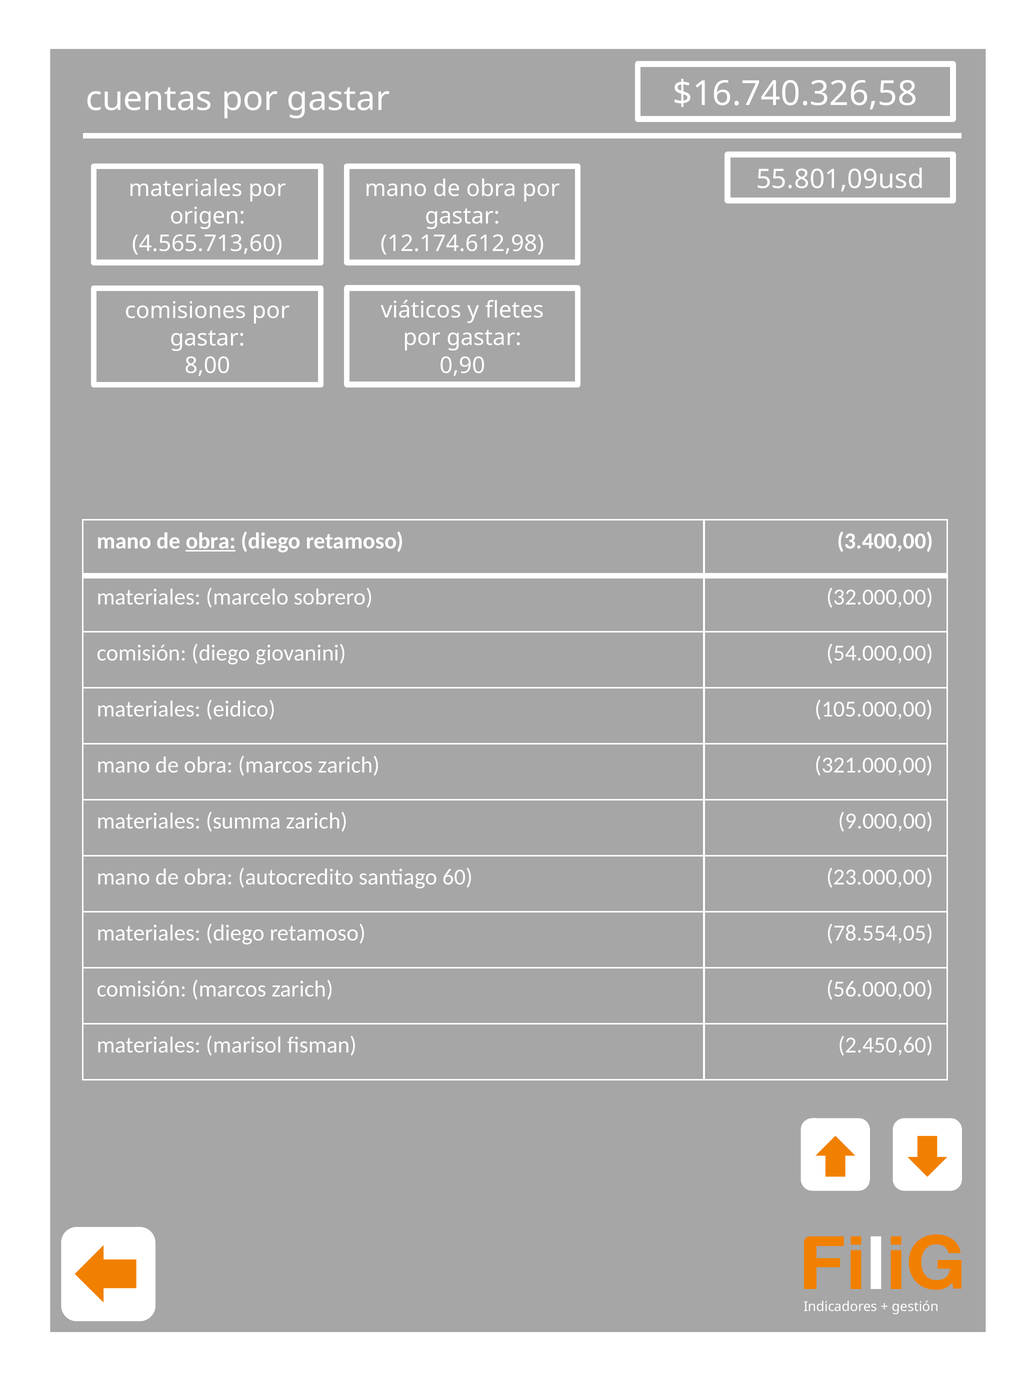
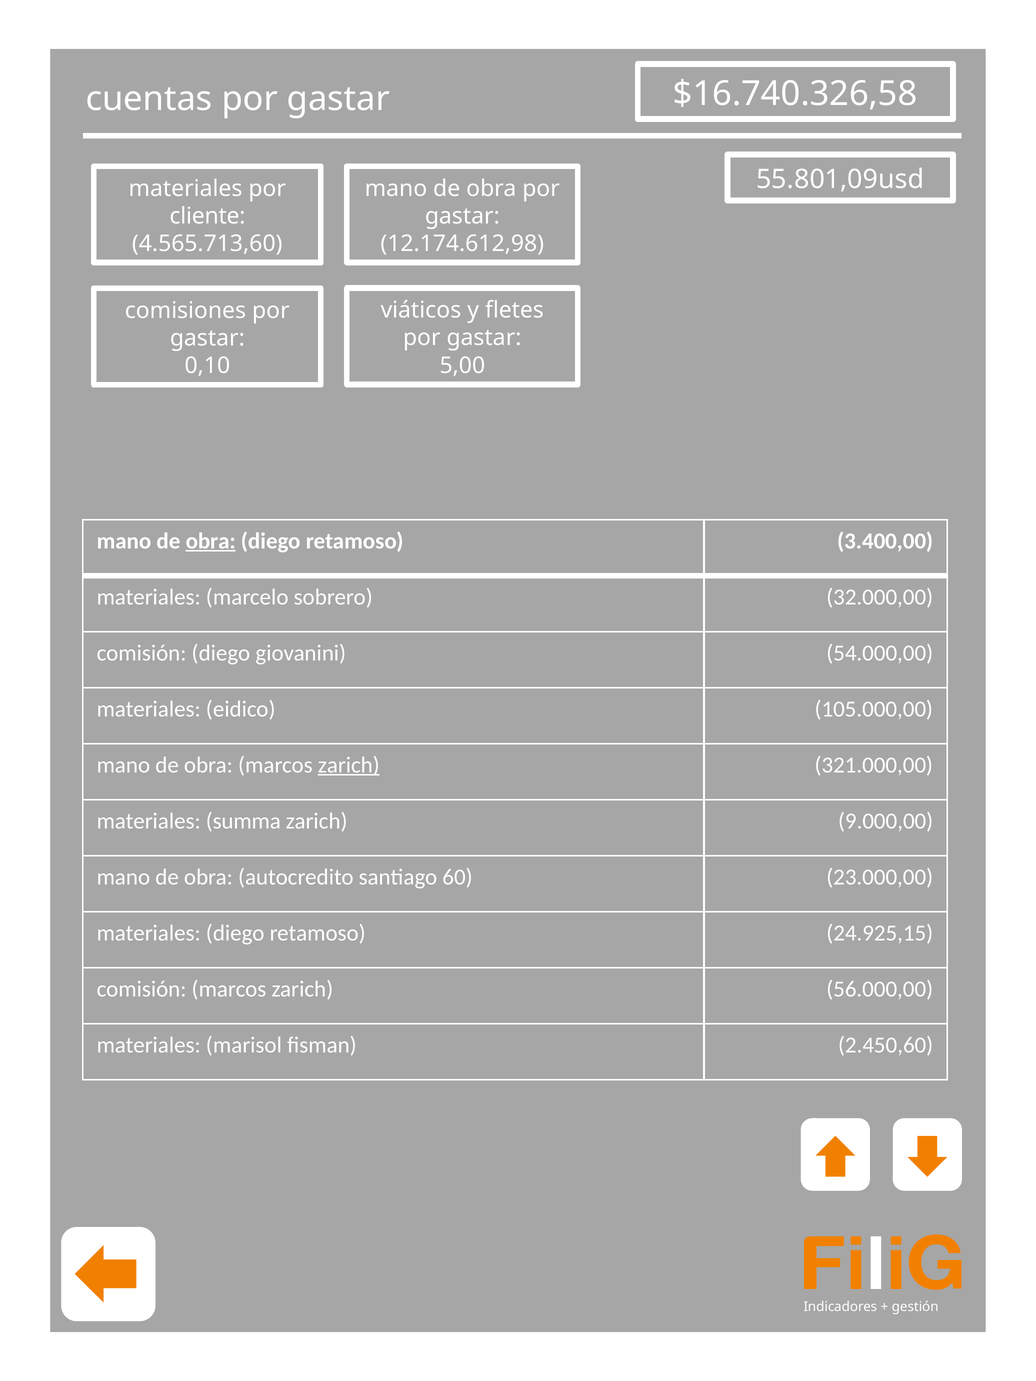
origen: origen -> cliente
0,90: 0,90 -> 5,00
8,00: 8,00 -> 0,10
zarich at (349, 765) underline: none -> present
78.554,05: 78.554,05 -> 24.925,15
